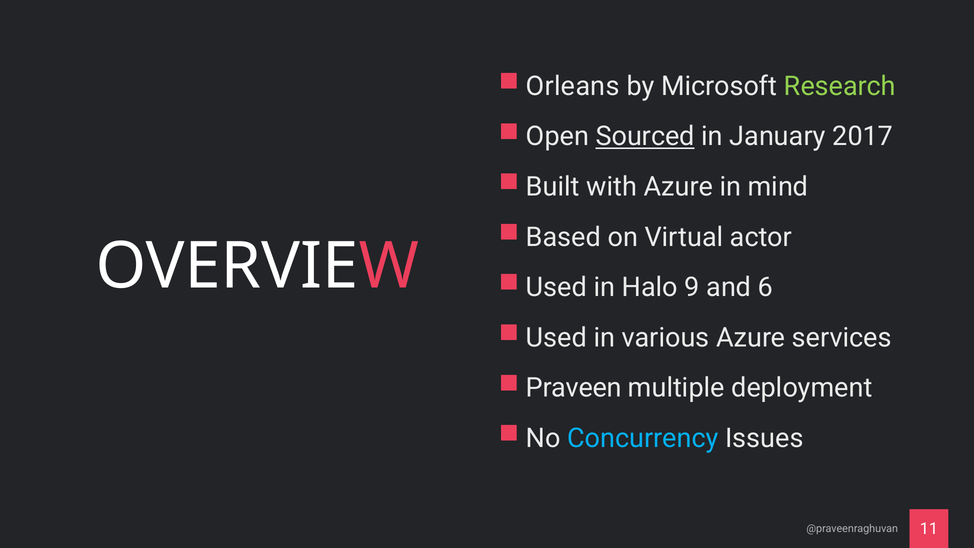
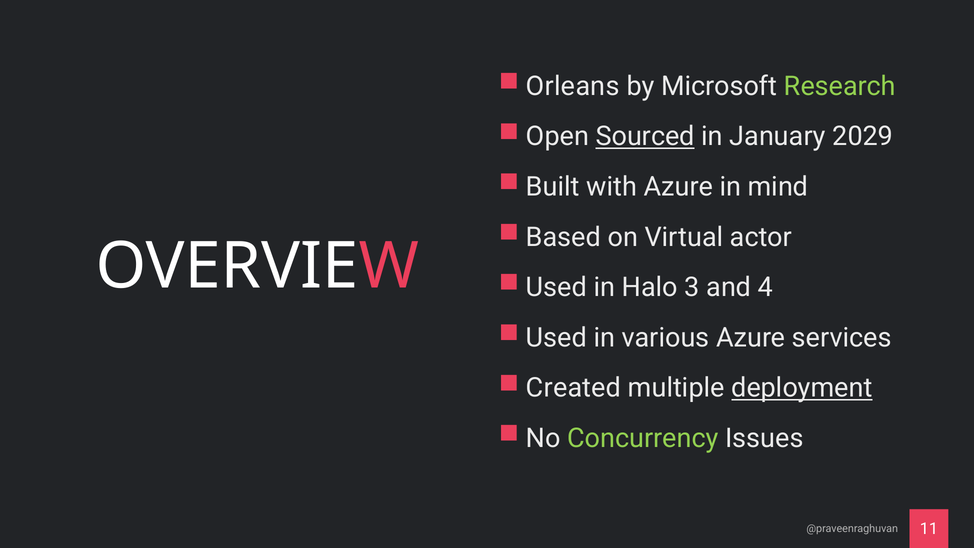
2017: 2017 -> 2029
9: 9 -> 3
6: 6 -> 4
Praveen: Praveen -> Created
deployment underline: none -> present
Concurrency colour: light blue -> light green
